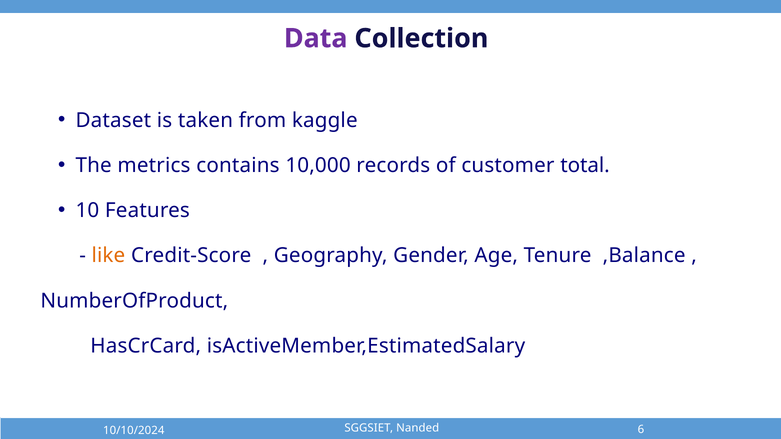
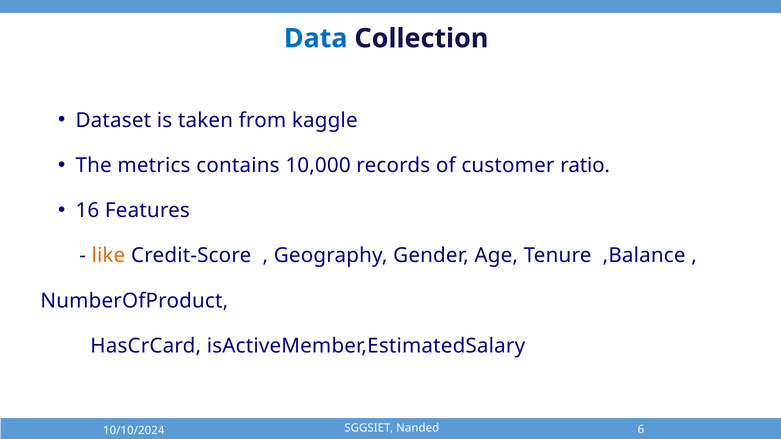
Data colour: purple -> blue
total: total -> ratio
10: 10 -> 16
